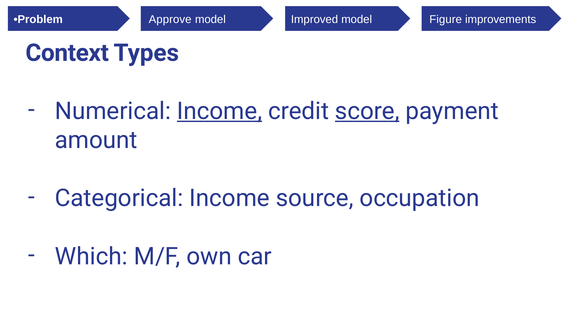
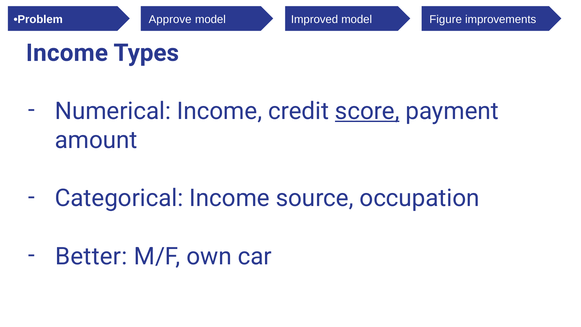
Context at (67, 53): Context -> Income
Income at (220, 111) underline: present -> none
Which: Which -> Better
